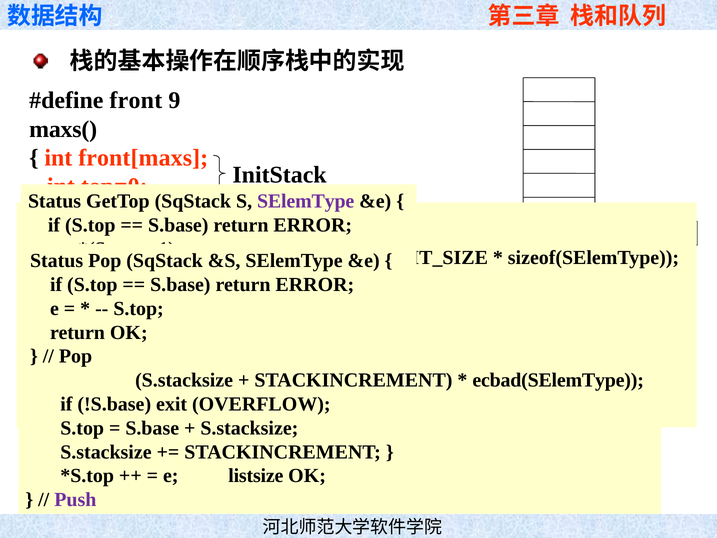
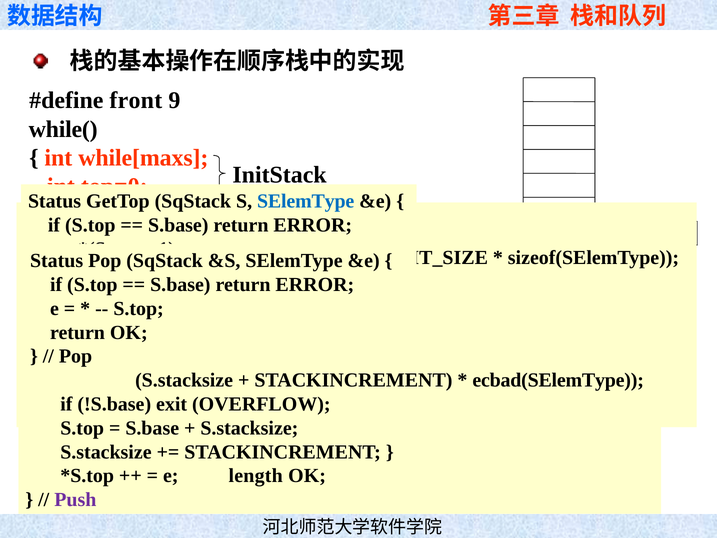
maxs(: maxs( -> while(
front[maxs: front[maxs -> while[maxs
SElemType at (306, 201) colour: purple -> blue
listsize: listsize -> length
